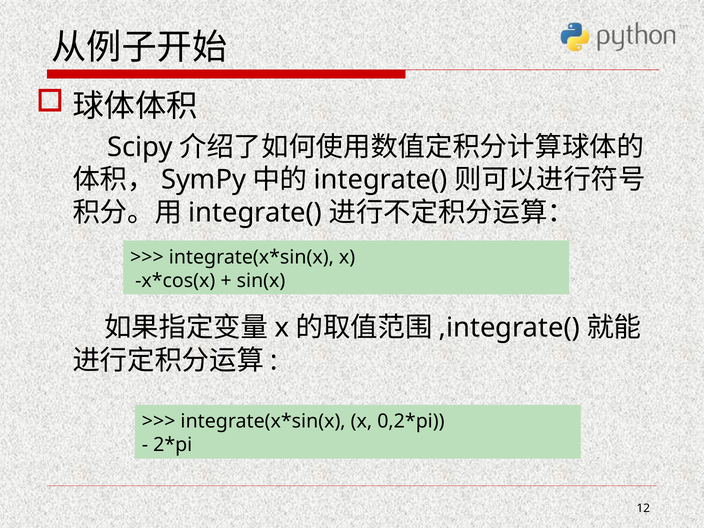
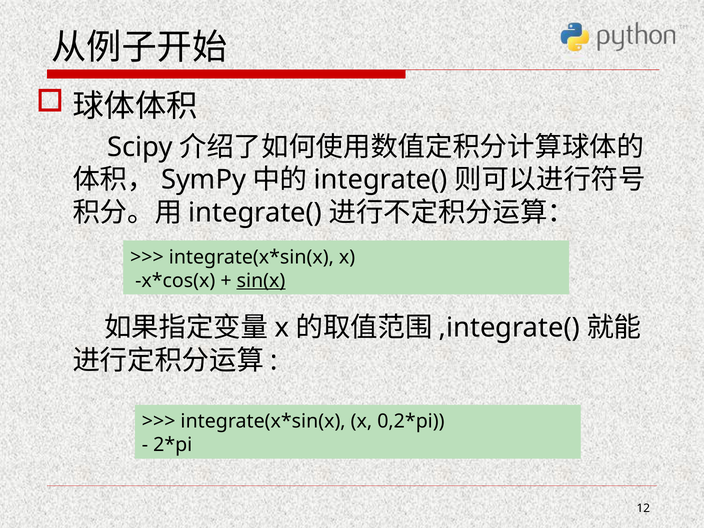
sin(x underline: none -> present
